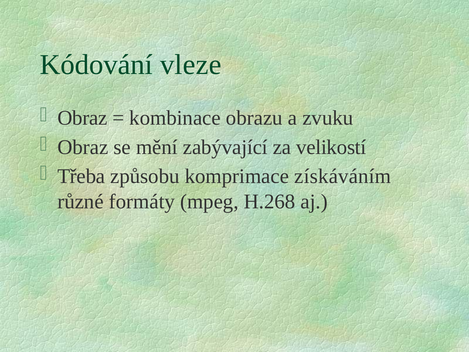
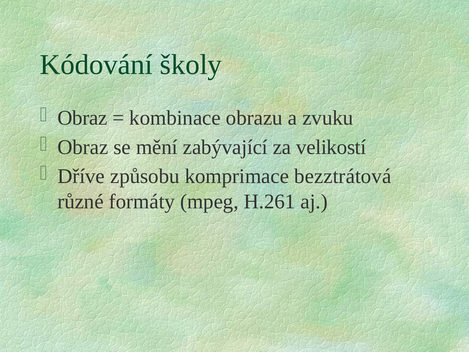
vleze: vleze -> školy
Třeba: Třeba -> Dříve
získáváním: získáváním -> bezztrátová
H.268: H.268 -> H.261
